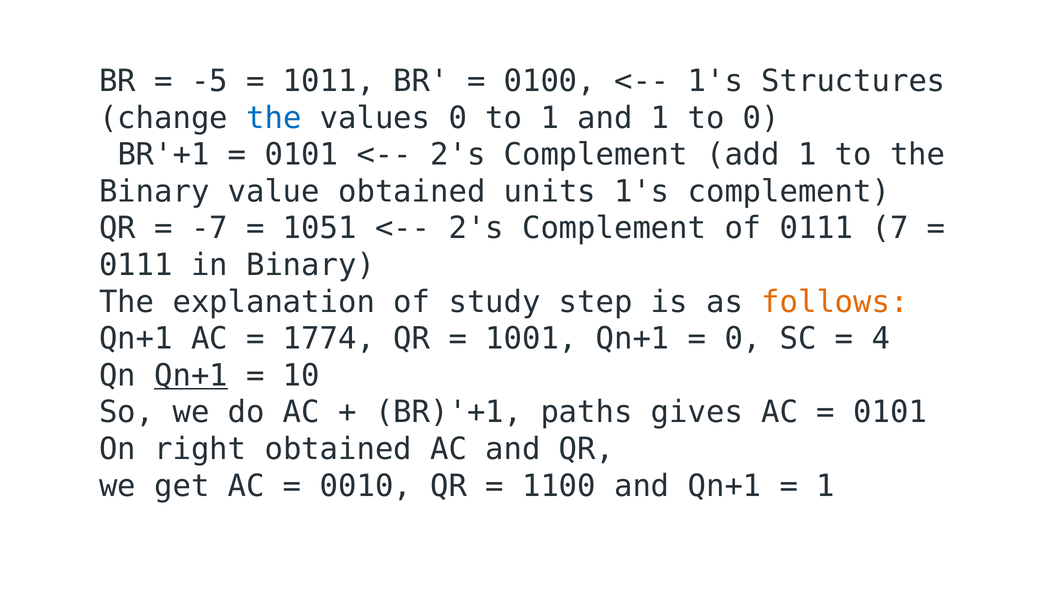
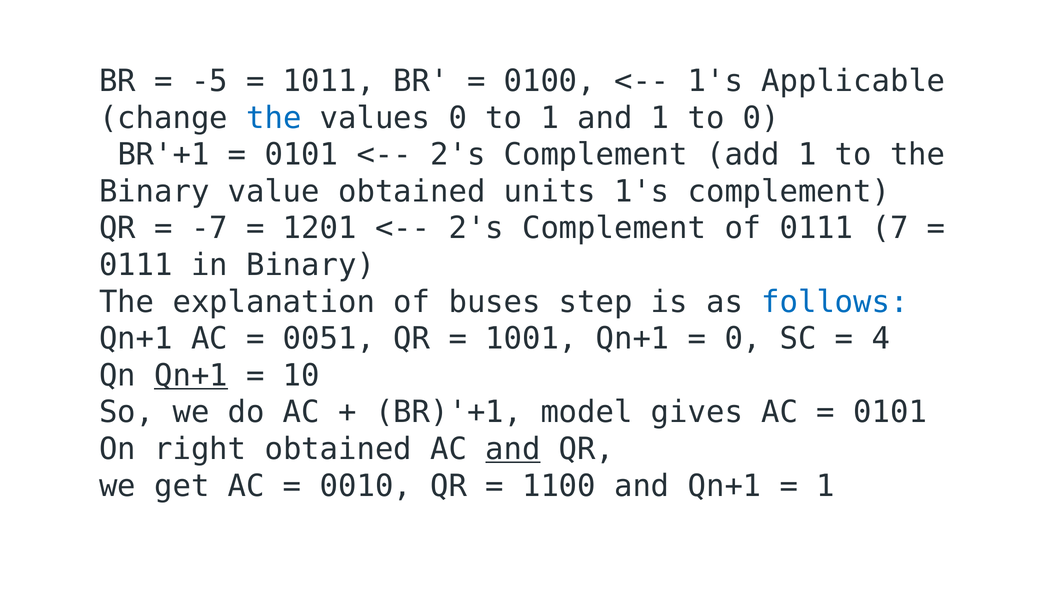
Structures: Structures -> Applicable
1051: 1051 -> 1201
study: study -> buses
follows colour: orange -> blue
1774: 1774 -> 0051
paths: paths -> model
and at (513, 449) underline: none -> present
